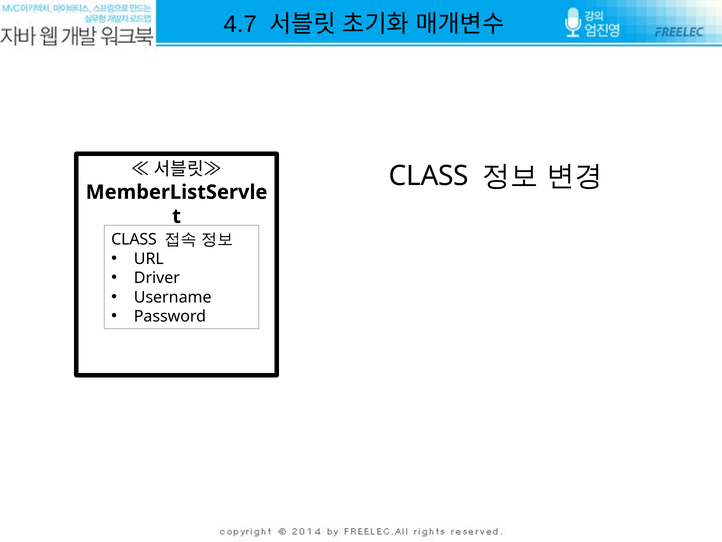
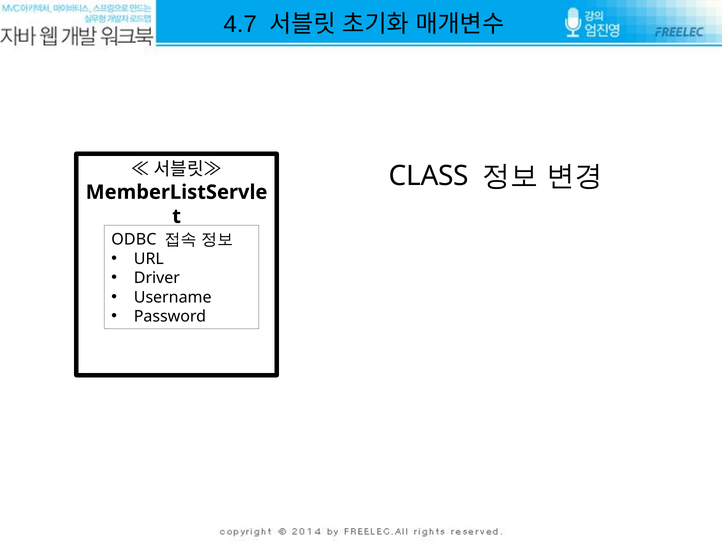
CLASS at (134, 239): CLASS -> ODBC
